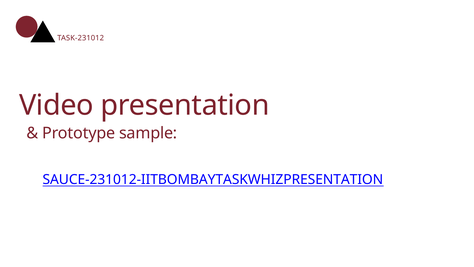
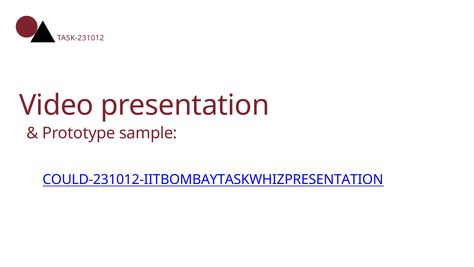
SAUCE-231012-IITBOMBAYTASKWHIZPRESENTATION: SAUCE-231012-IITBOMBAYTASKWHIZPRESENTATION -> COULD-231012-IITBOMBAYTASKWHIZPRESENTATION
